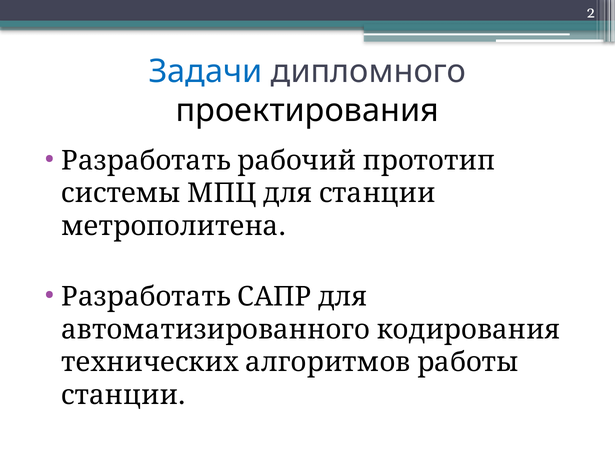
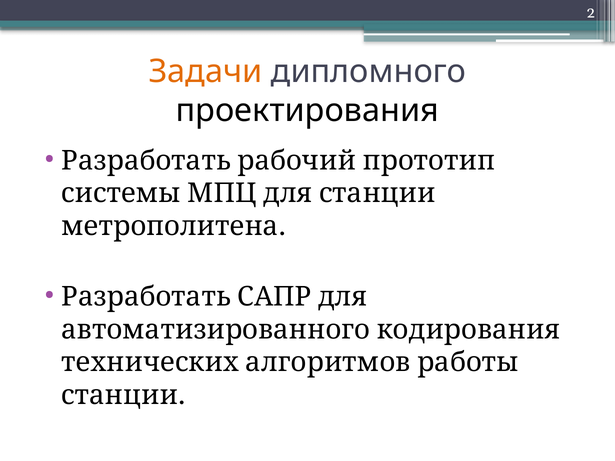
Задачи colour: blue -> orange
